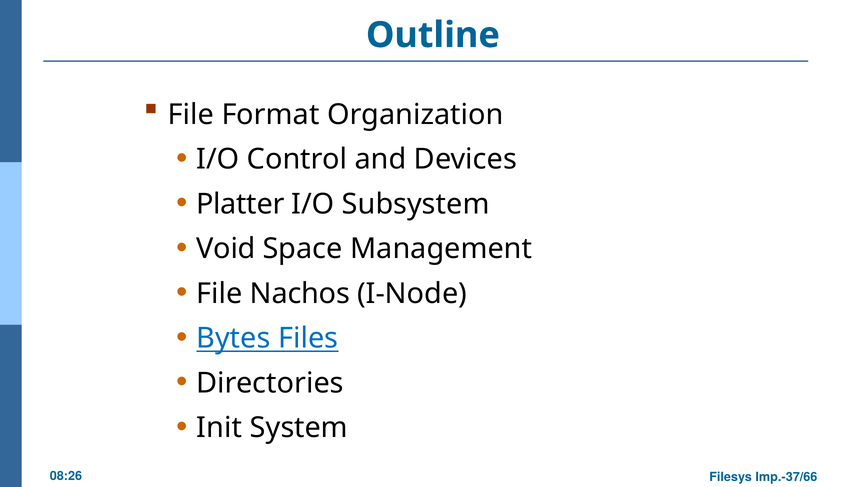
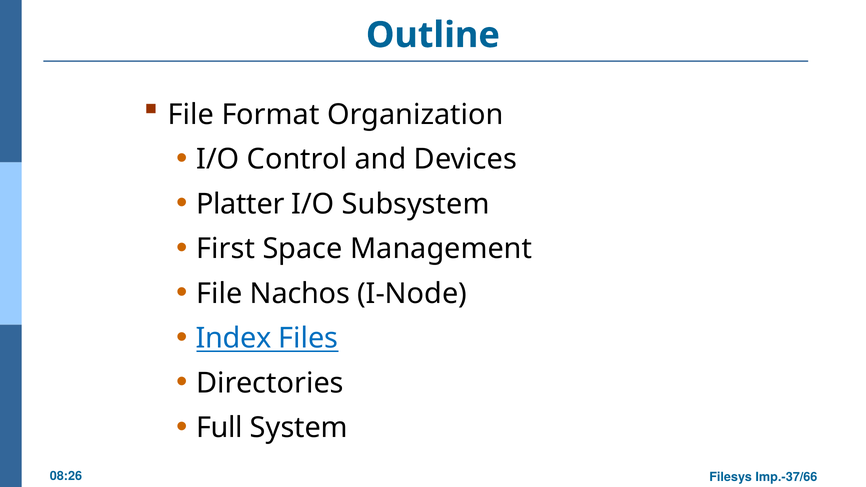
Void: Void -> First
Bytes: Bytes -> Index
Init: Init -> Full
